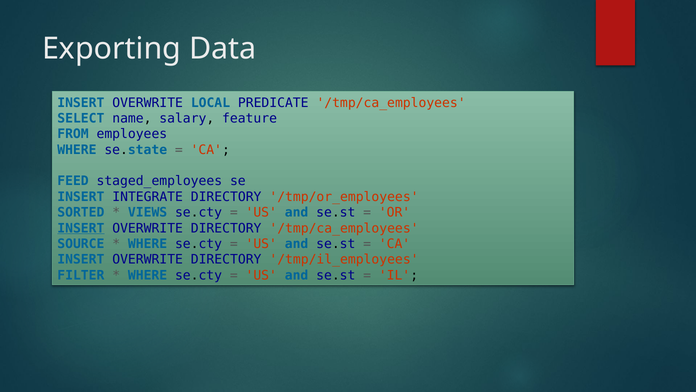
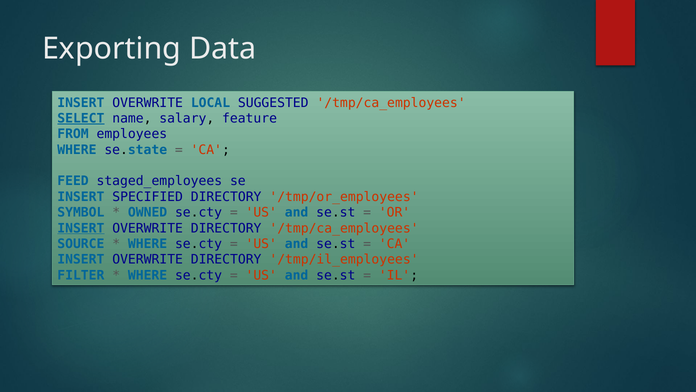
PREDICATE: PREDICATE -> SUGGESTED
SELECT underline: none -> present
INTEGRATE: INTEGRATE -> SPECIFIED
SORTED: SORTED -> SYMBOL
VIEWS: VIEWS -> OWNED
